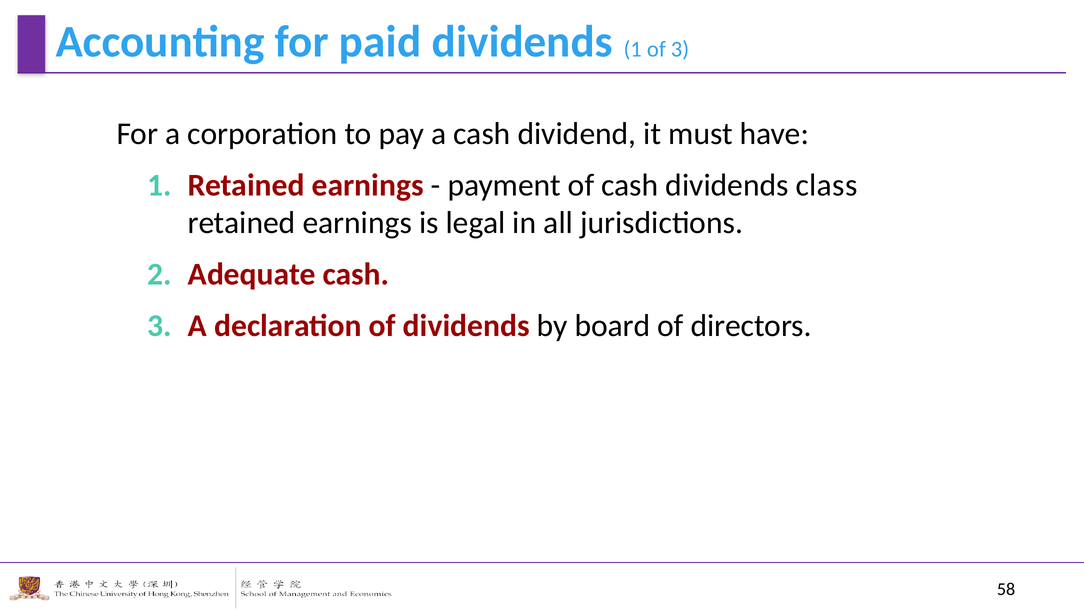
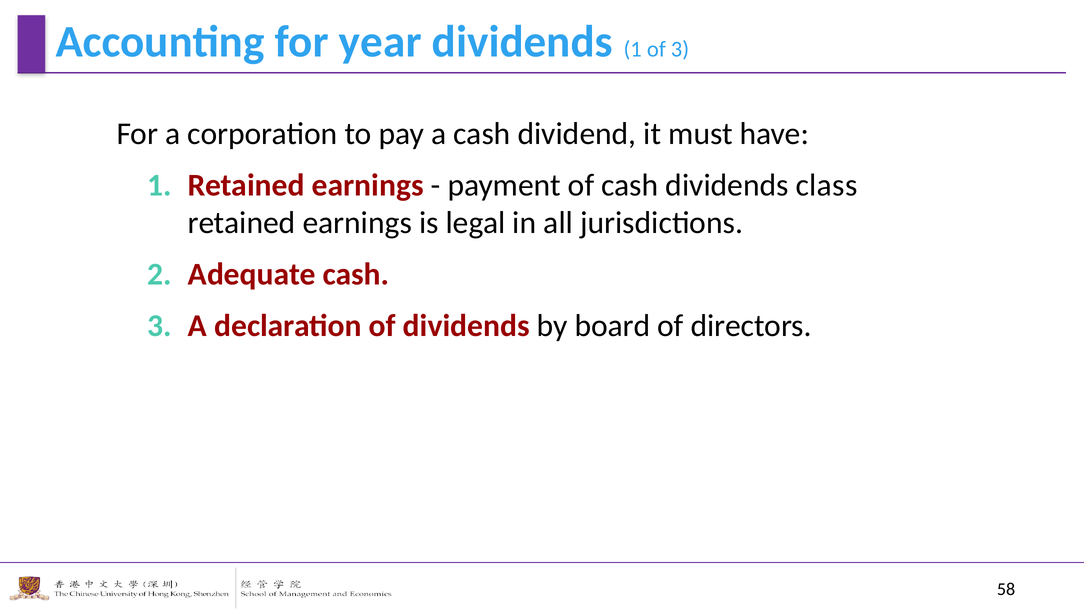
paid: paid -> year
